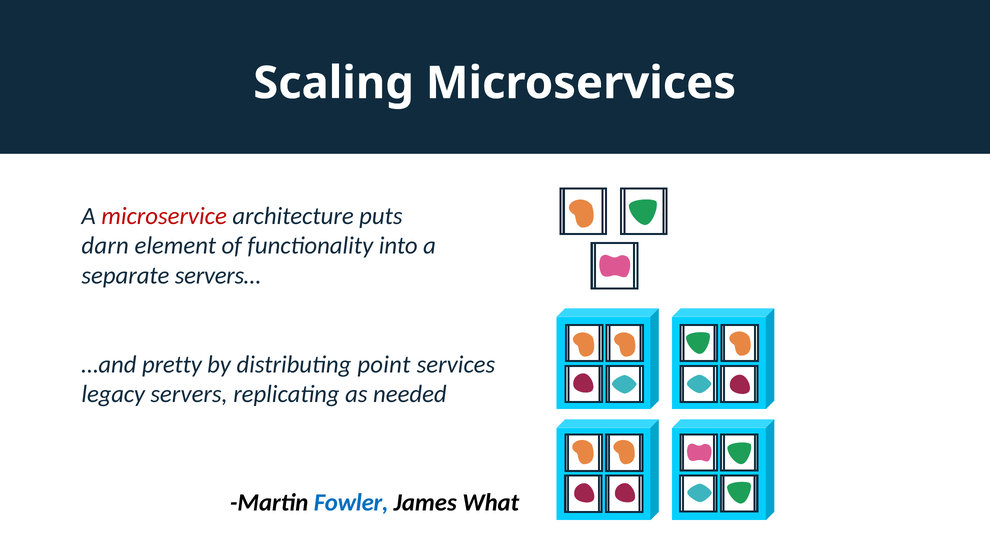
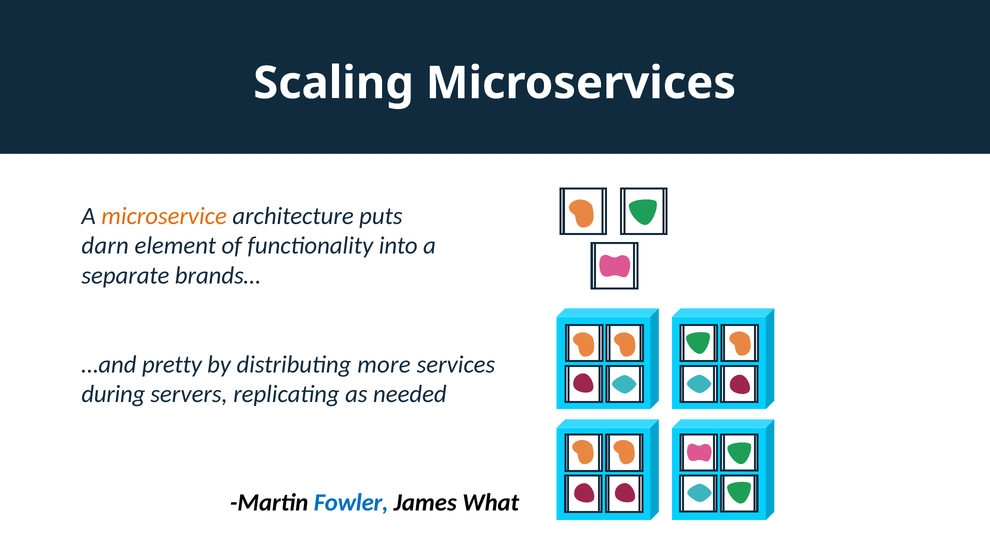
microservice colour: red -> orange
servers…: servers… -> brands…
point: point -> more
legacy: legacy -> during
